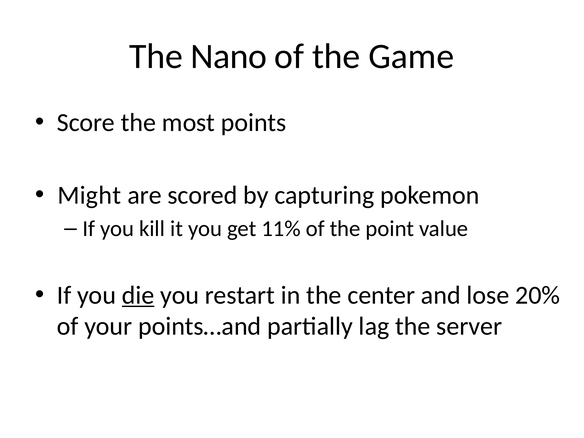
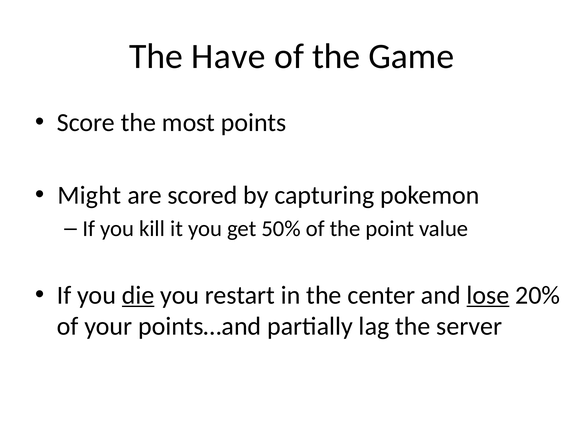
Nano: Nano -> Have
11%: 11% -> 50%
lose underline: none -> present
